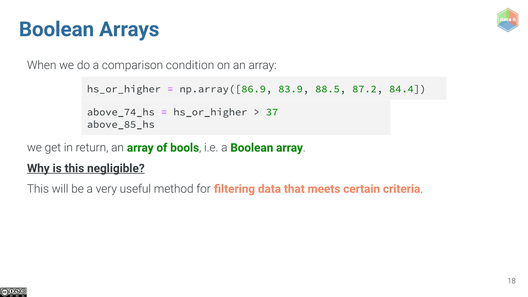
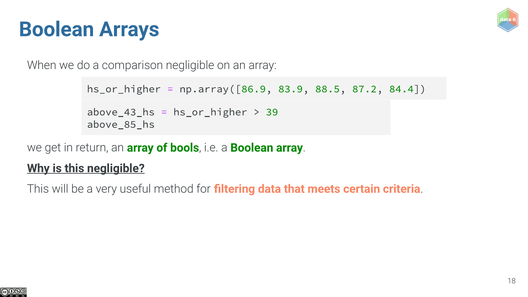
comparison condition: condition -> negligible
above_74_hs: above_74_hs -> above_43_hs
37: 37 -> 39
